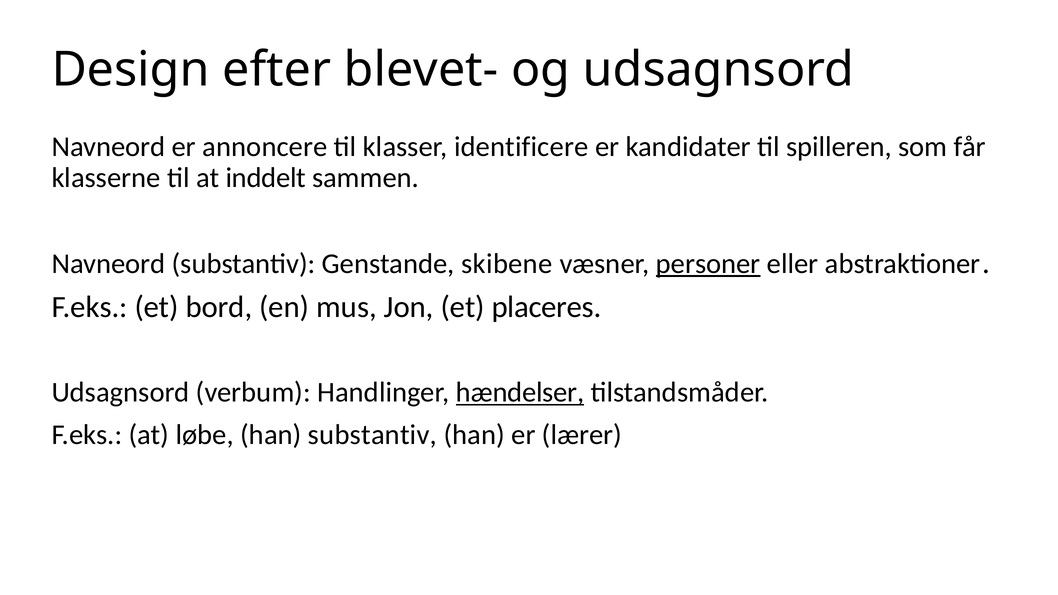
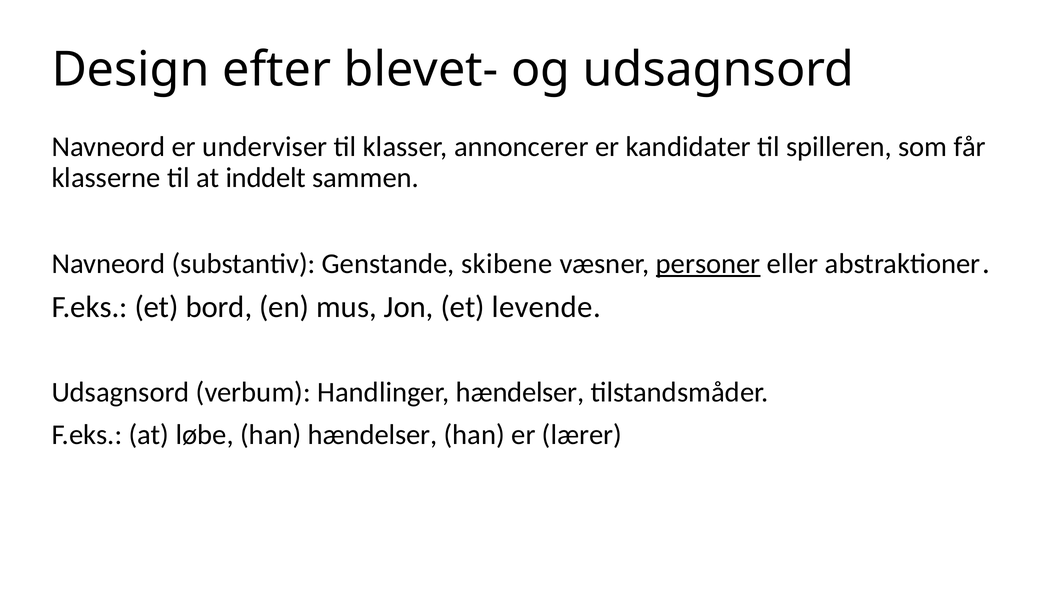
annoncere: annoncere -> underviser
identificere: identificere -> annoncerer
placeres: placeres -> levende
hændelser at (520, 393) underline: present -> none
han substantiv: substantiv -> hændelser
